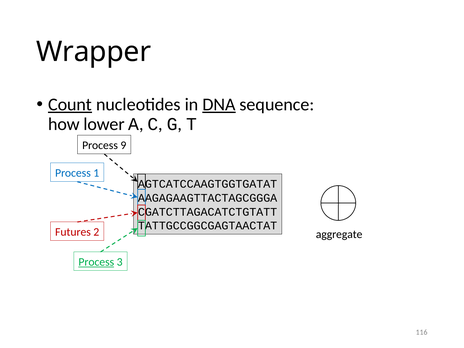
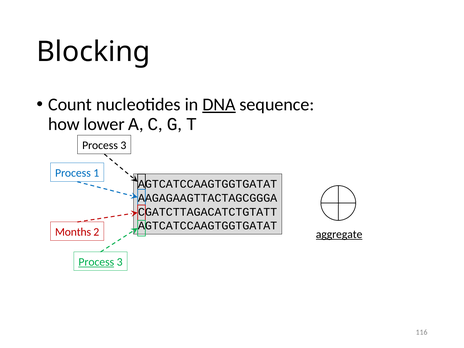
Wrapper: Wrapper -> Blocking
Count underline: present -> none
9 at (123, 145): 9 -> 3
TATTGCCGGCGAGTAACTAT at (208, 226): TATTGCCGGCGAGTAACTAT -> AGTCATCCAAGTGGTGATAT
Futures: Futures -> Months
aggregate underline: none -> present
